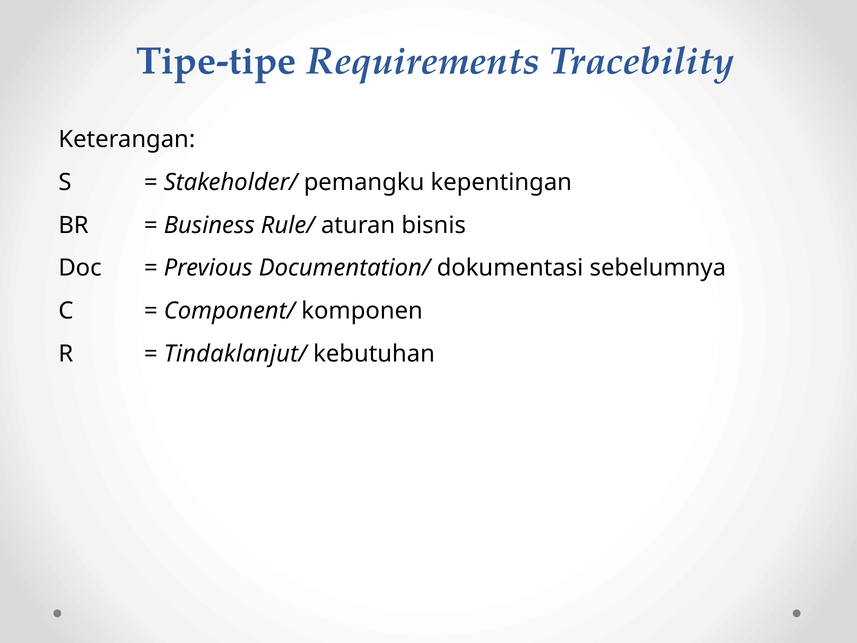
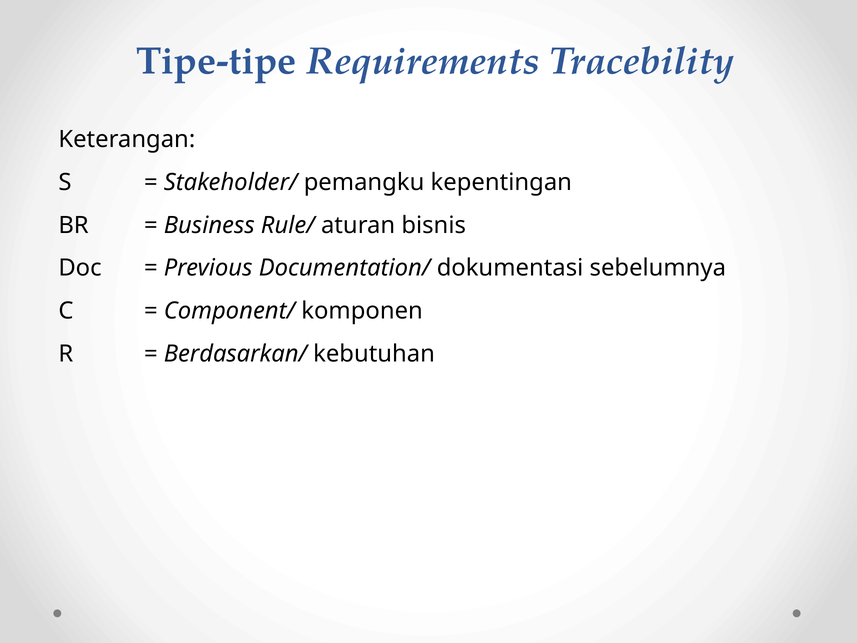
Tindaklanjut/: Tindaklanjut/ -> Berdasarkan/
